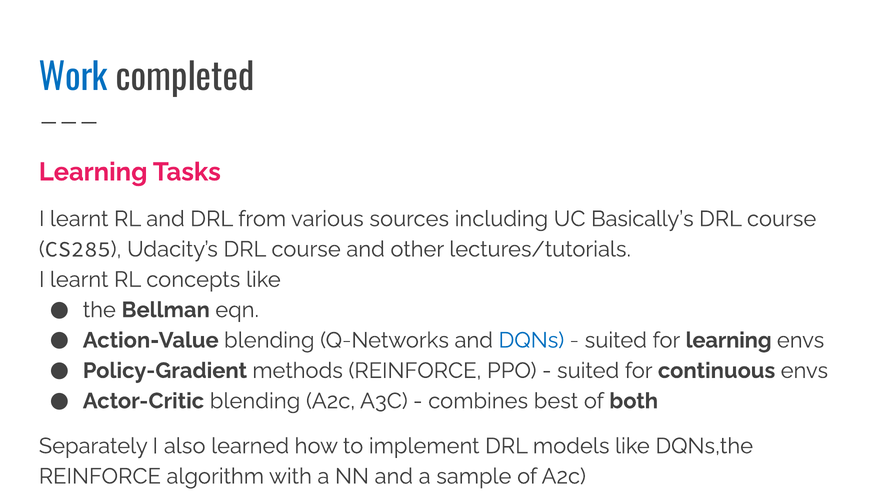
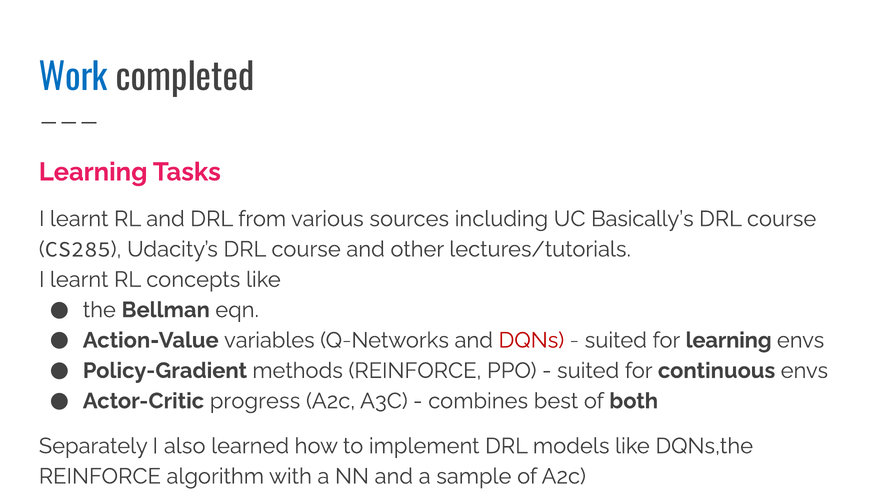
Action-Value blending: blending -> variables
DQNs colour: blue -> red
Actor-Critic blending: blending -> progress
